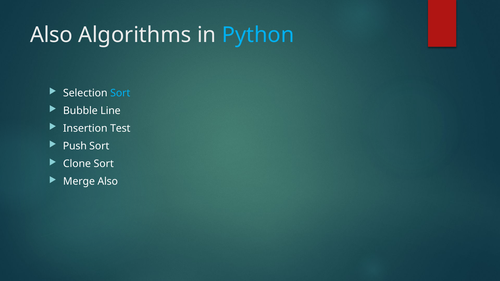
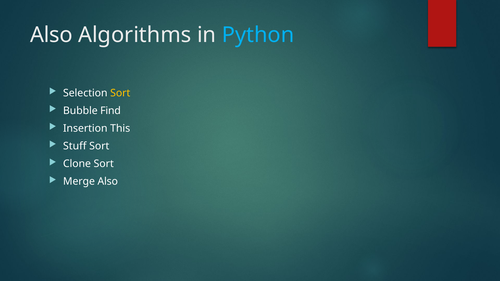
Sort at (120, 93) colour: light blue -> yellow
Line: Line -> Find
Test: Test -> This
Push: Push -> Stuff
